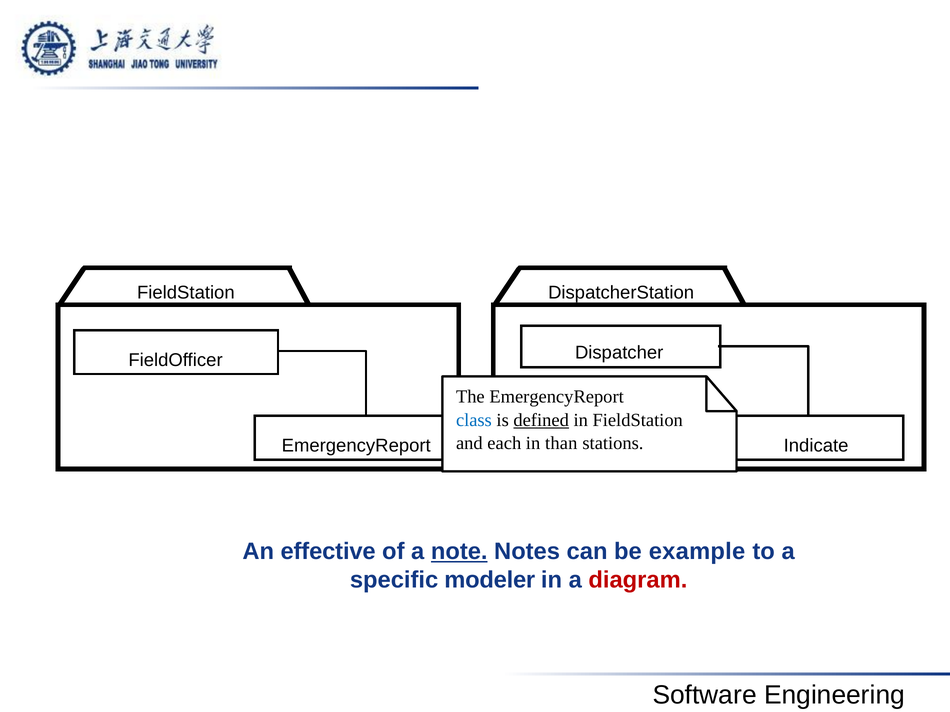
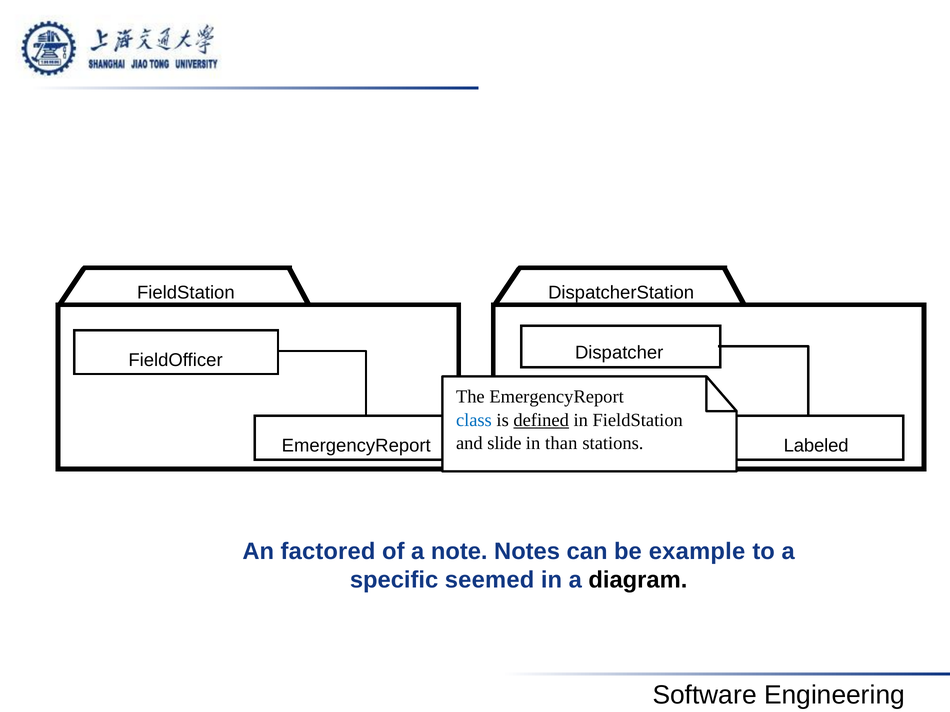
each: each -> slide
Indicate: Indicate -> Labeled
effective: effective -> factored
note underline: present -> none
modeler: modeler -> seemed
diagram colour: red -> black
